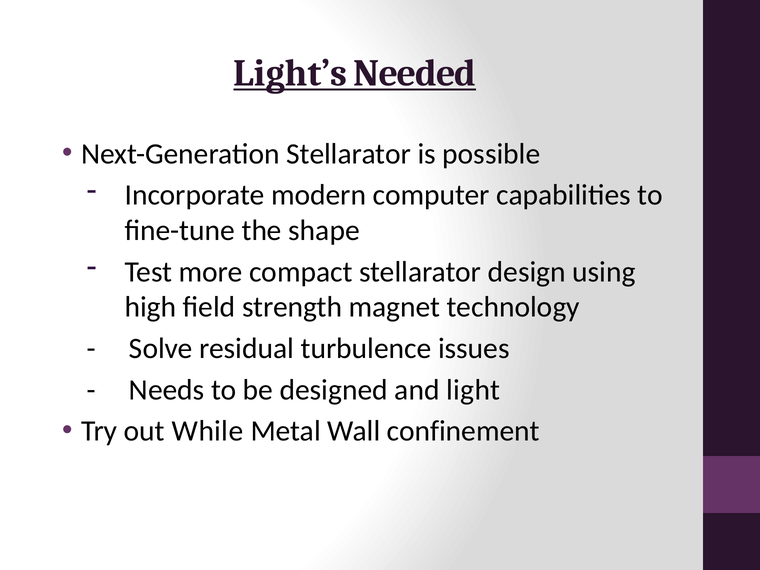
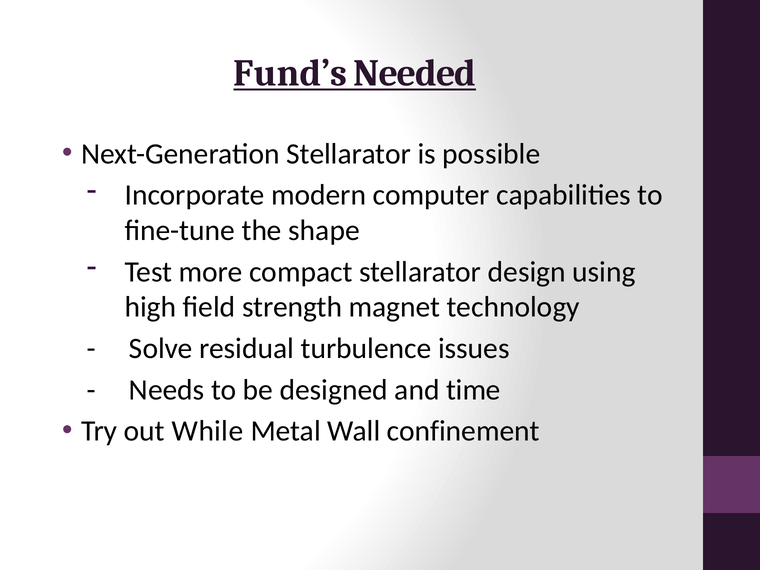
Light’s: Light’s -> Fund’s
light: light -> time
